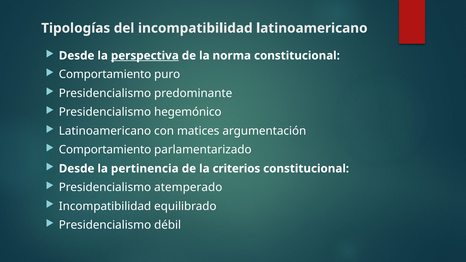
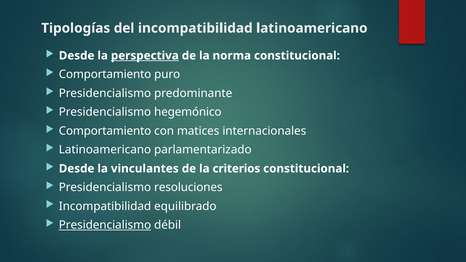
Latinoamericano at (105, 131): Latinoamericano -> Comportamiento
argumentación: argumentación -> internacionales
Comportamiento at (105, 150): Comportamiento -> Latinoamericano
pertinencia: pertinencia -> vinculantes
atemperado: atemperado -> resoluciones
Presidencialismo at (105, 225) underline: none -> present
